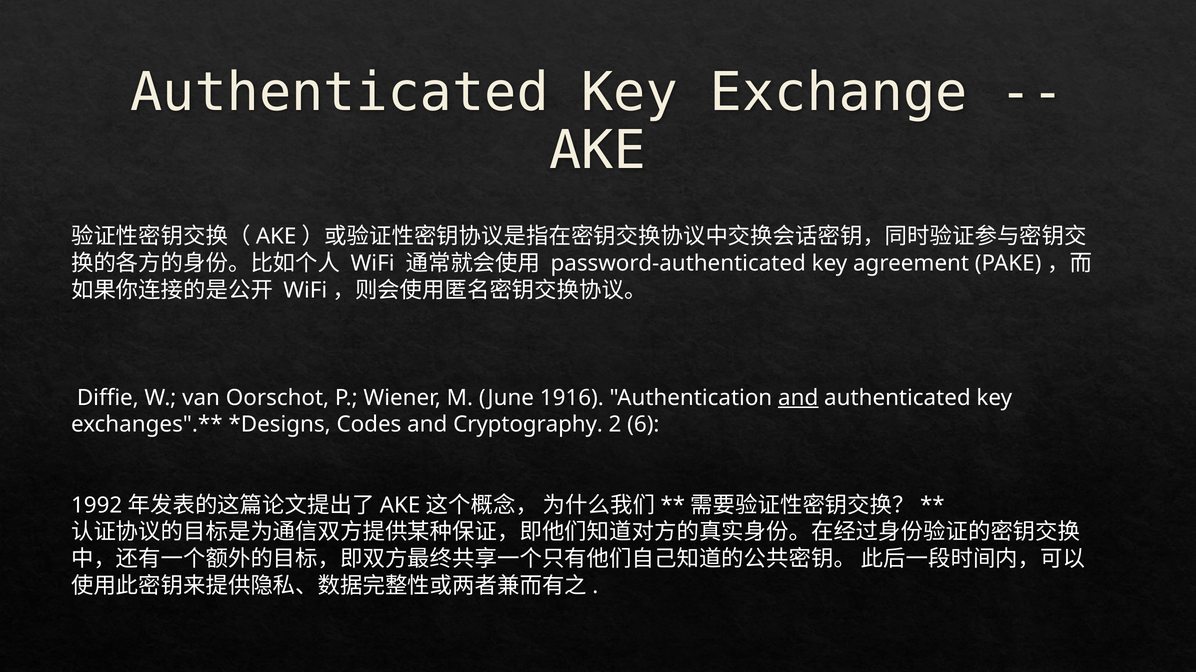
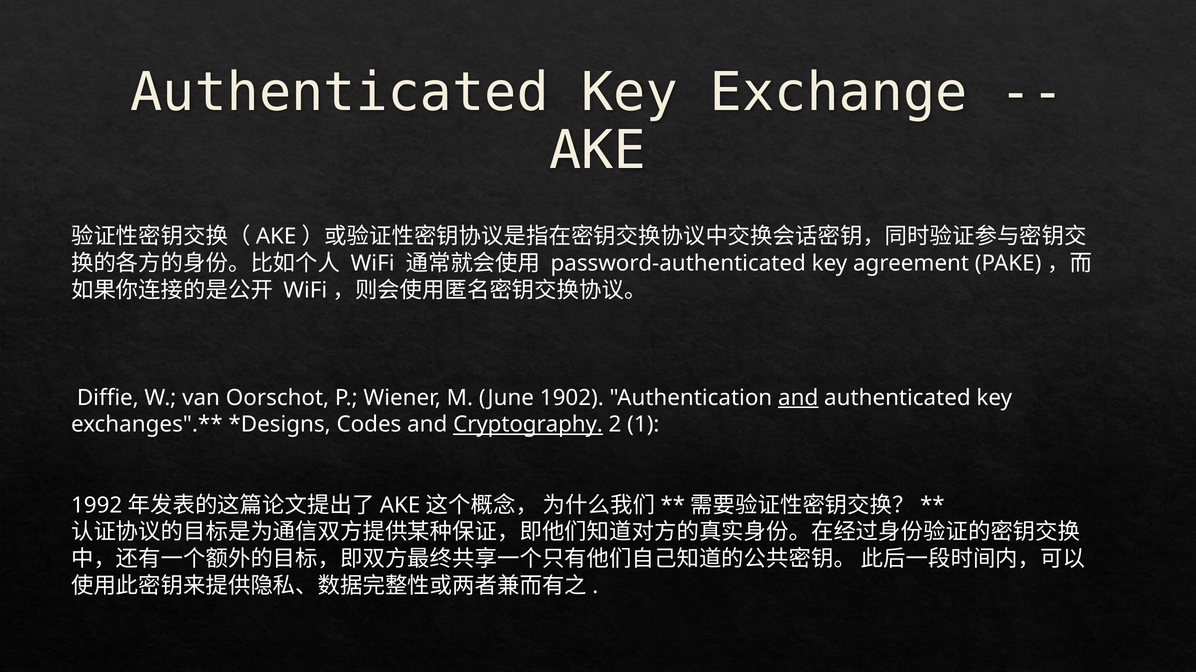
1916: 1916 -> 1902
Cryptography underline: none -> present
6: 6 -> 1
